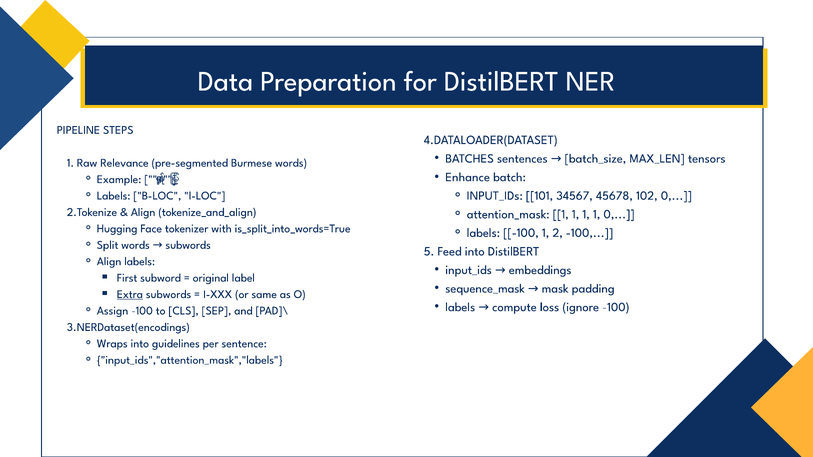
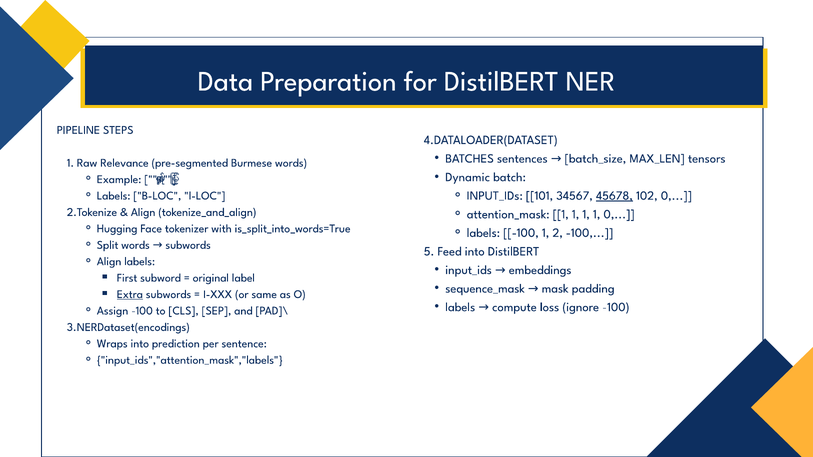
Enhance: Enhance -> Dynamic
45678 underline: none -> present
guidelines: guidelines -> prediction
